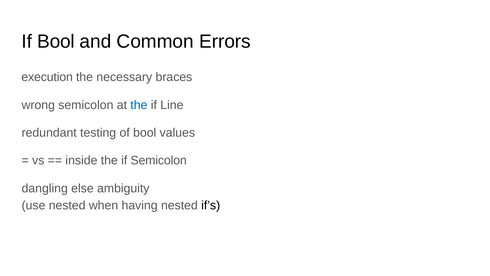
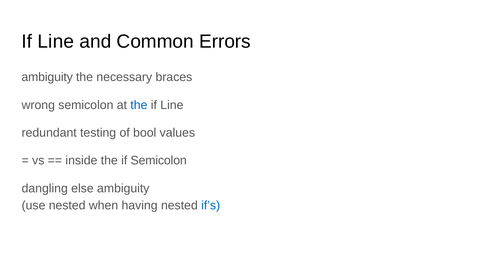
Bool at (56, 42): Bool -> Line
execution at (47, 77): execution -> ambiguity
if’s colour: black -> blue
